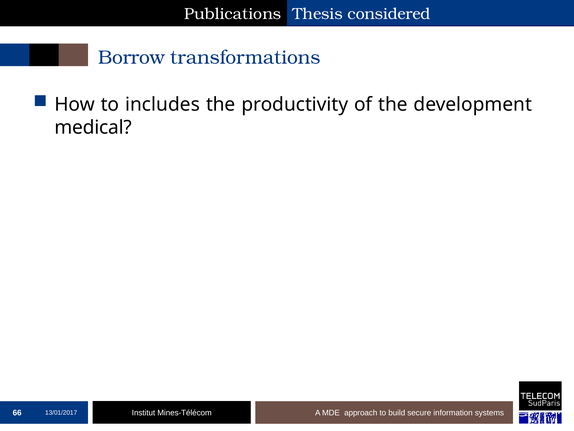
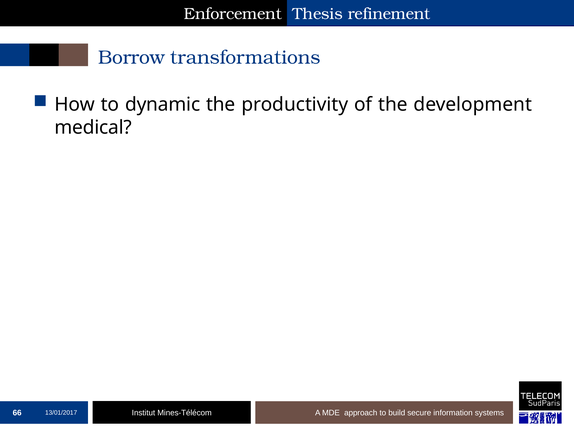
Publications: Publications -> Enforcement
considered: considered -> refinement
includes: includes -> dynamic
